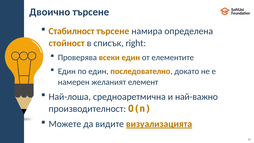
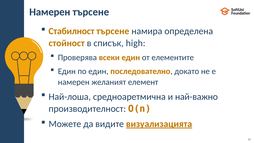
Двоично at (50, 12): Двоично -> Намерен
right: right -> high
